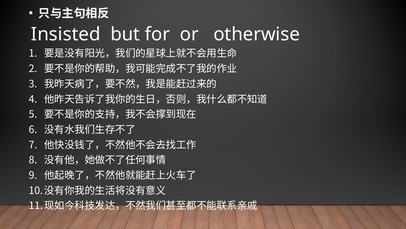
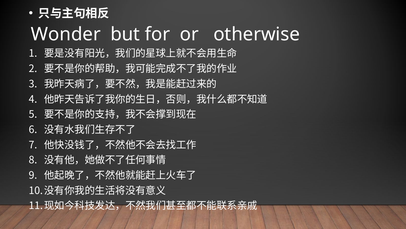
Insisted: Insisted -> Wonder
